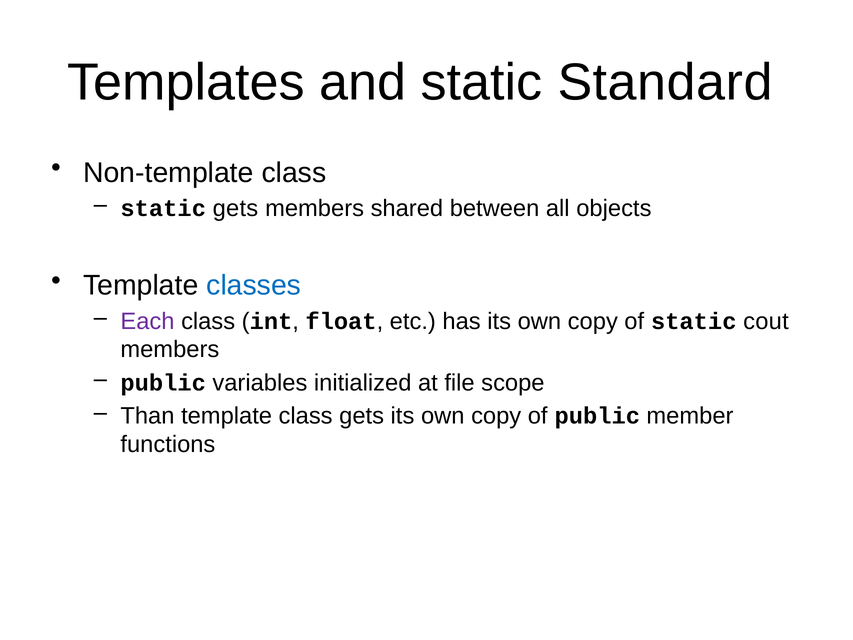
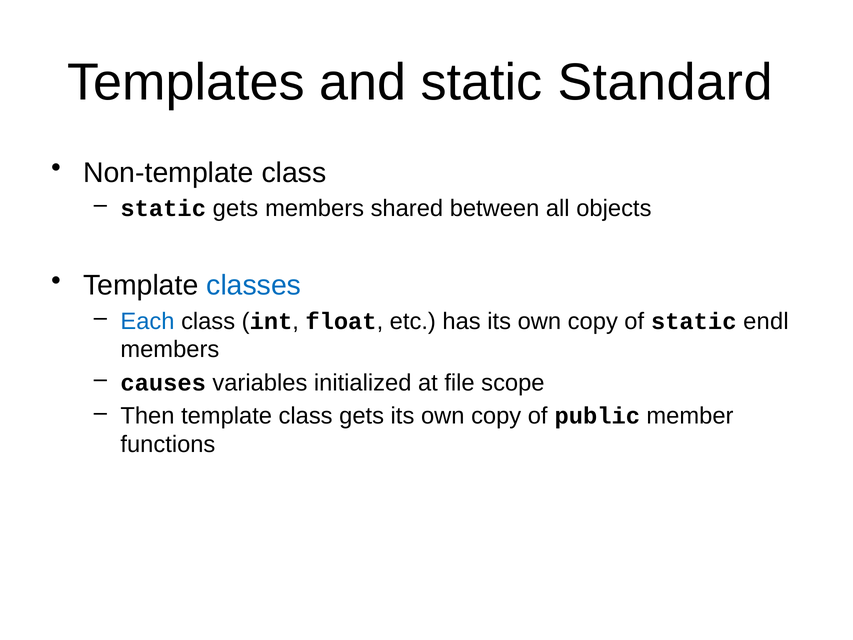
Each colour: purple -> blue
cout: cout -> endl
public at (163, 383): public -> causes
Than: Than -> Then
